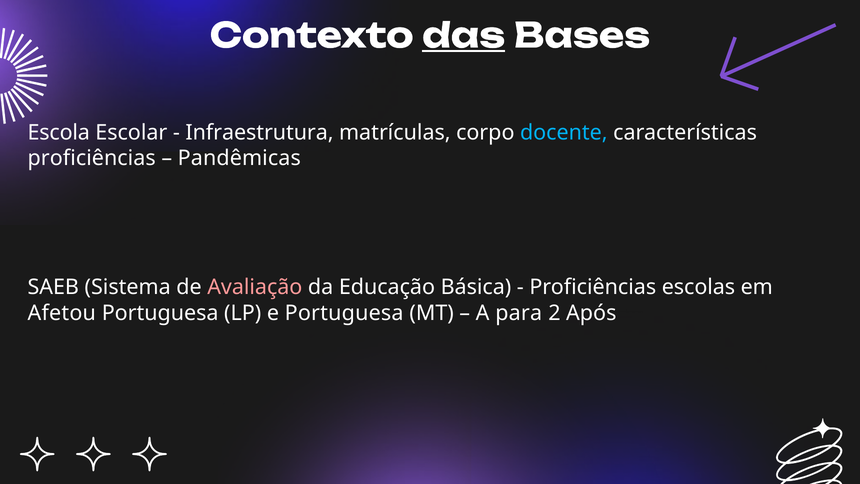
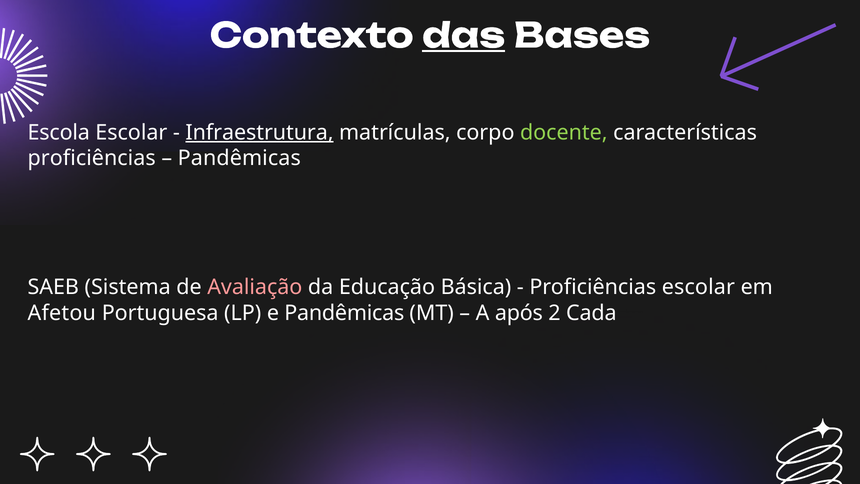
Infraestrutura underline: none -> present
docente colour: light blue -> light green
Proficiências escolas: escolas -> escolar
e Portuguesa: Portuguesa -> Pandêmicas
para: para -> após
Após: Após -> Cada
